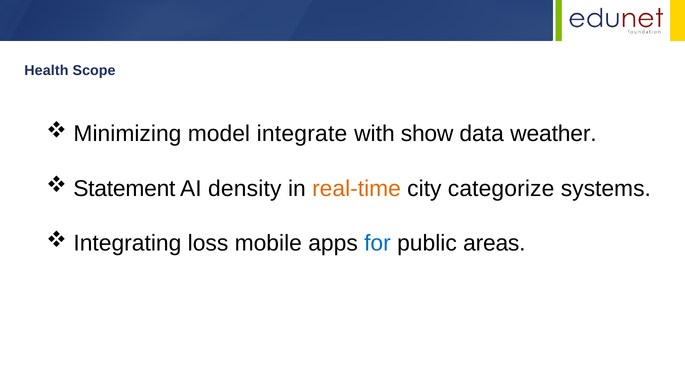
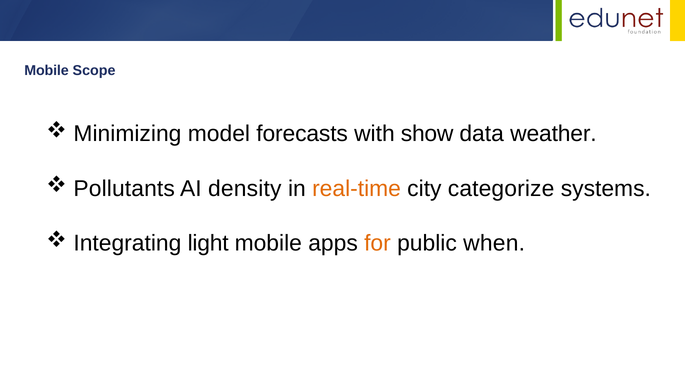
Health at (46, 70): Health -> Mobile
integrate: integrate -> forecasts
Statement: Statement -> Pollutants
loss: loss -> light
for colour: blue -> orange
areas: areas -> when
